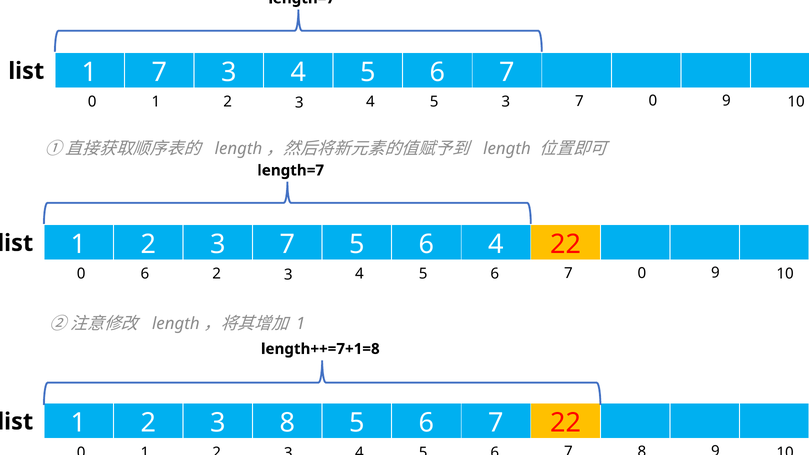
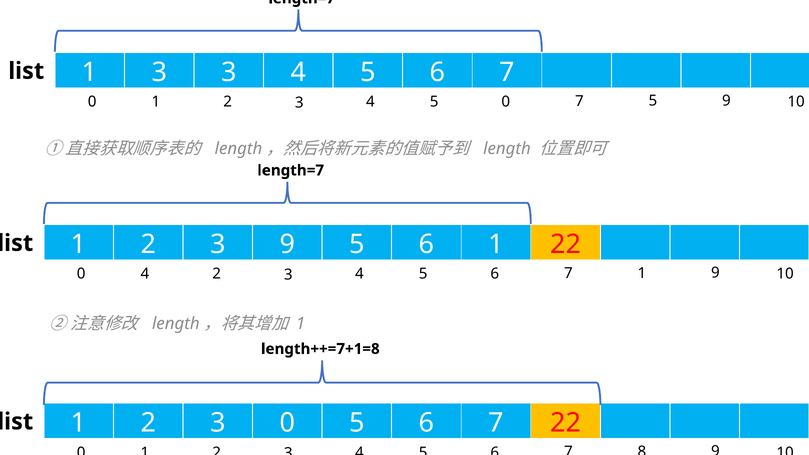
1 7: 7 -> 3
0 at (653, 101): 0 -> 5
5 3: 3 -> 0
3 7: 7 -> 9
6 4: 4 -> 1
0 at (642, 273): 0 -> 1
0 6: 6 -> 4
3 8: 8 -> 0
